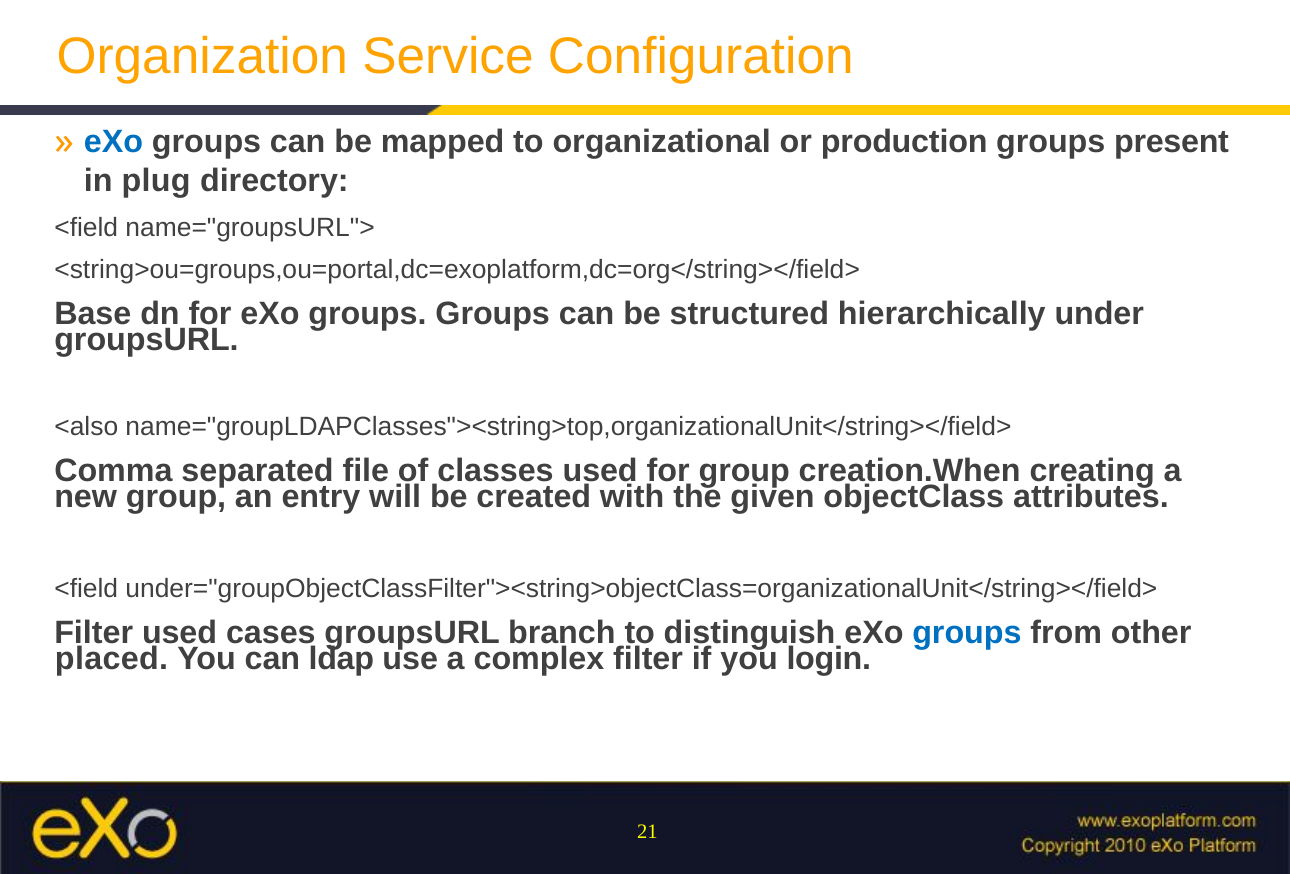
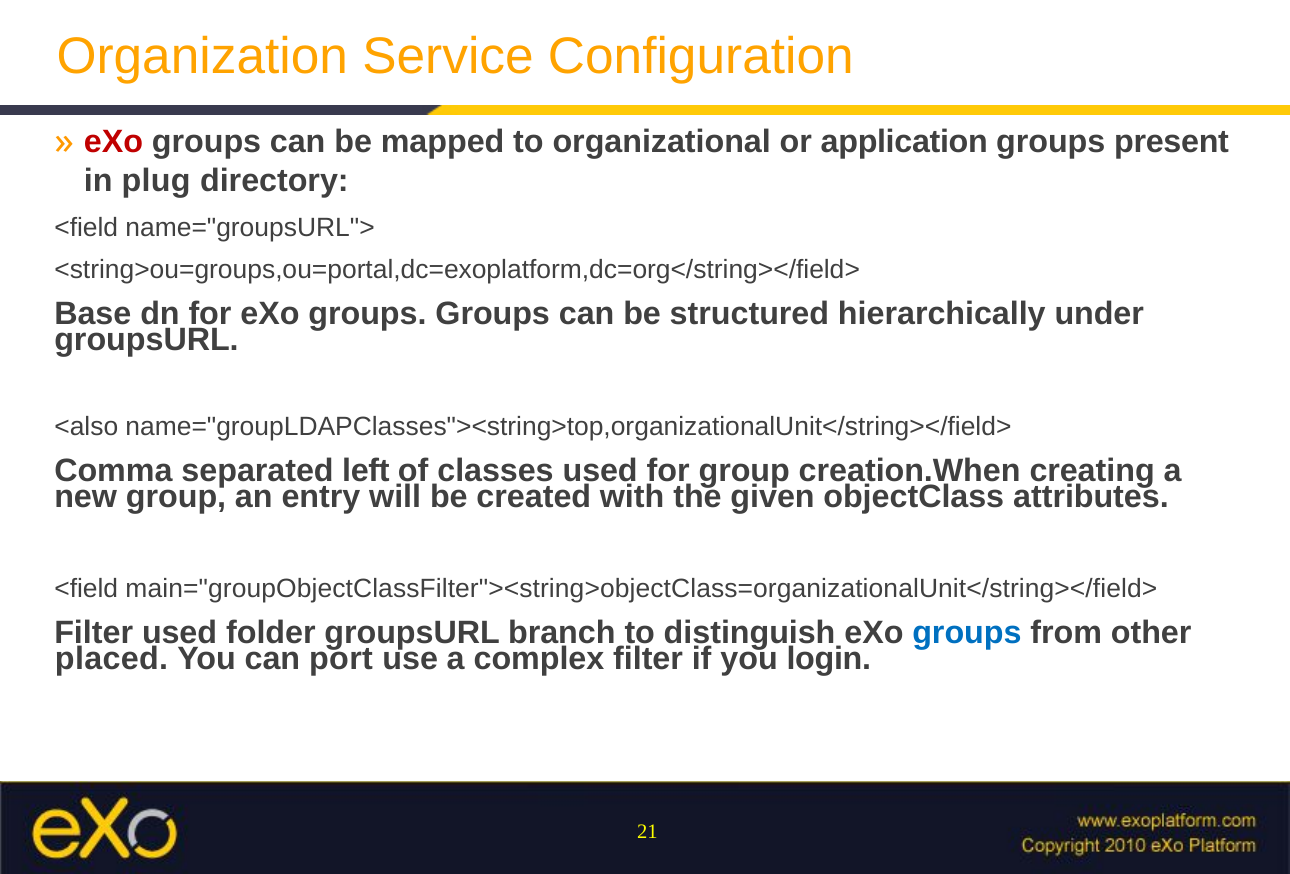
eXo at (113, 142) colour: blue -> red
production: production -> application
file: file -> left
under="groupObjectClassFilter"><string>objectClass=organizationalUnit</string></field>: under="groupObjectClassFilter"><string>objectClass=organizationalUnit</string></field> -> main="groupObjectClassFilter"><string>objectClass=organizationalUnit</string></field>
cases: cases -> folder
ldap: ldap -> port
